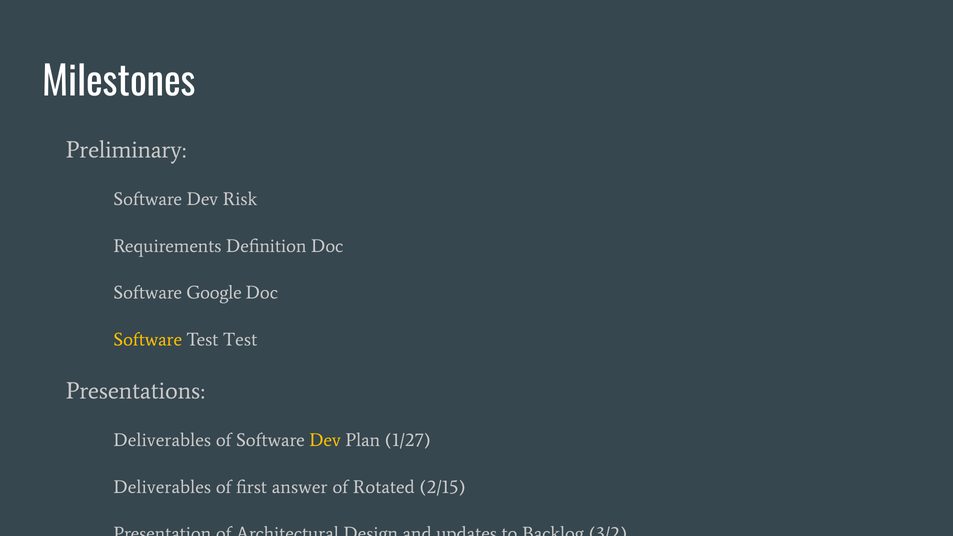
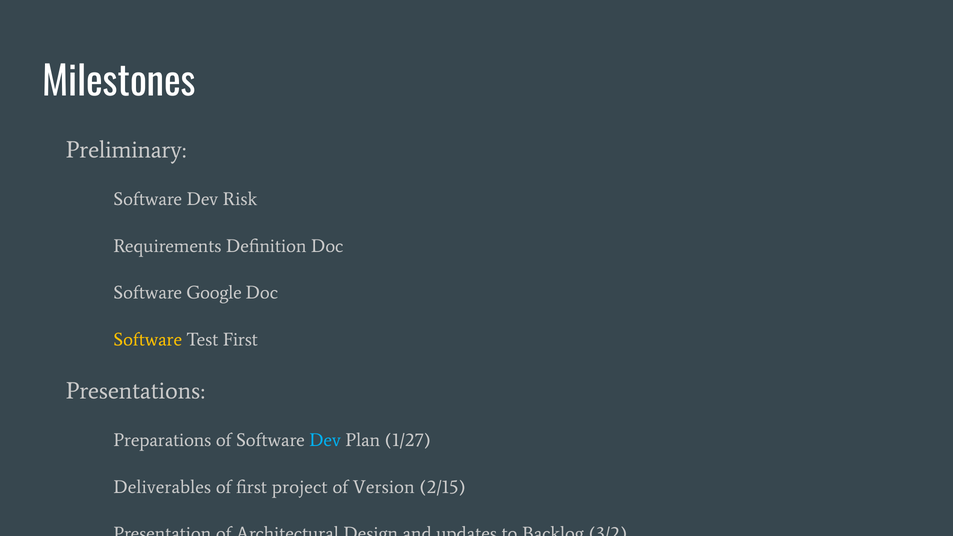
Test Test: Test -> First
Deliverables at (162, 440): Deliverables -> Preparations
Dev at (325, 440) colour: yellow -> light blue
answer: answer -> project
Rotated: Rotated -> Version
